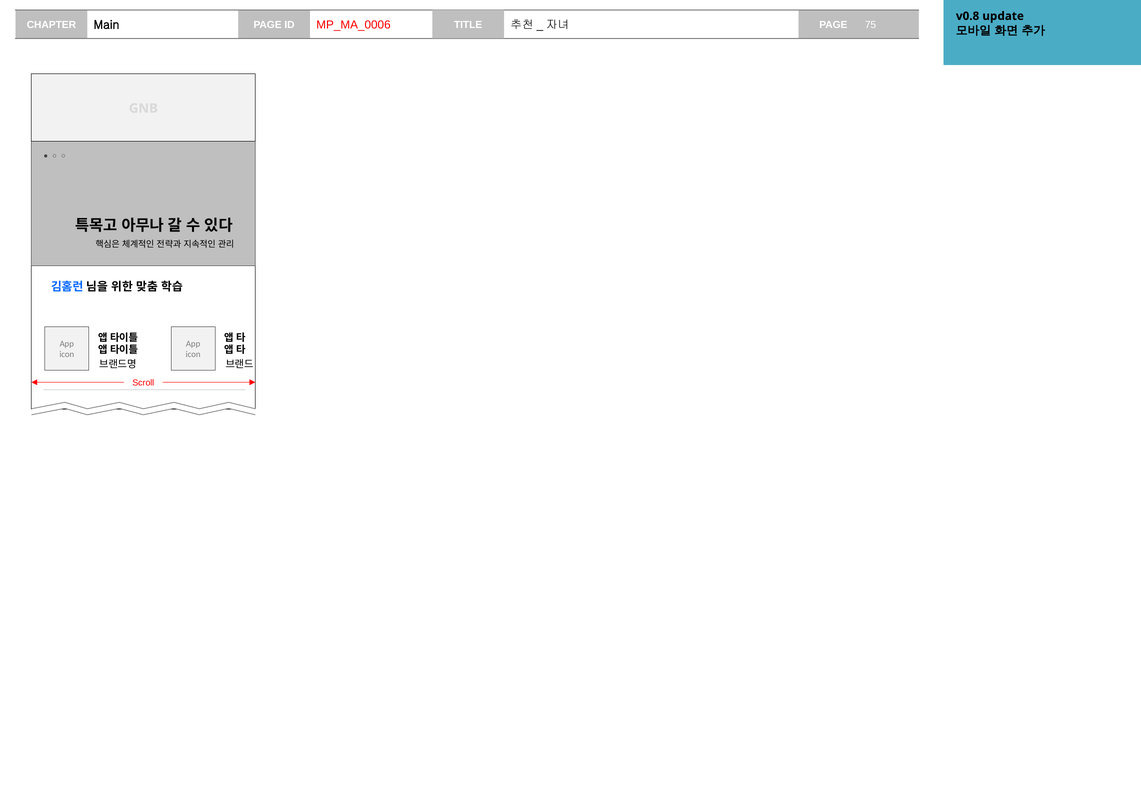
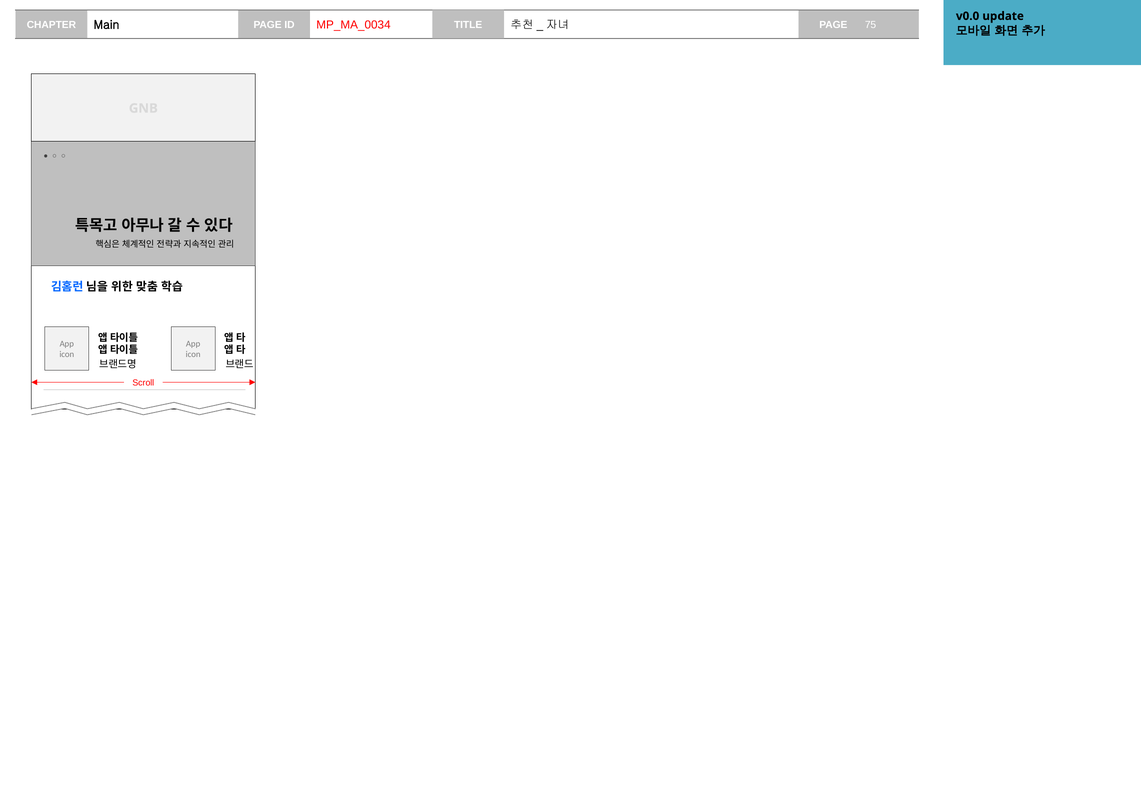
v0.8: v0.8 -> v0.0
MP_MA_0006: MP_MA_0006 -> MP_MA_0034
